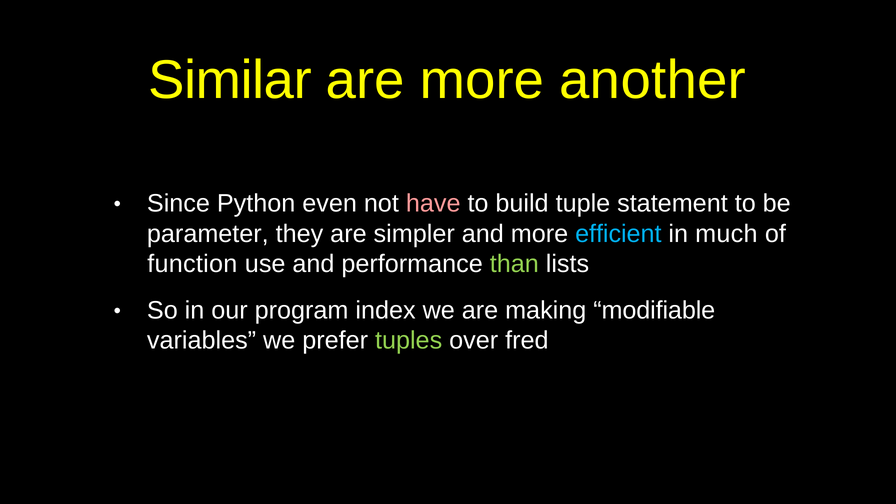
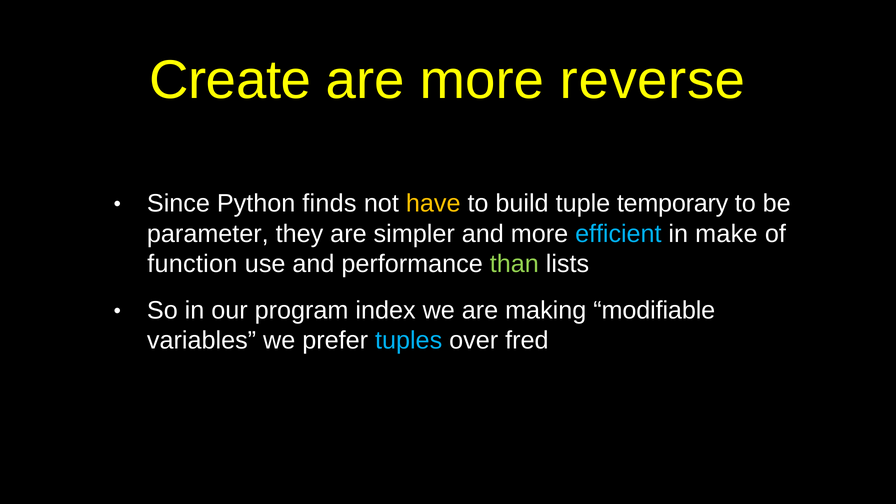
Similar: Similar -> Create
another: another -> reverse
even: even -> finds
have colour: pink -> yellow
statement: statement -> temporary
much: much -> make
tuples colour: light green -> light blue
